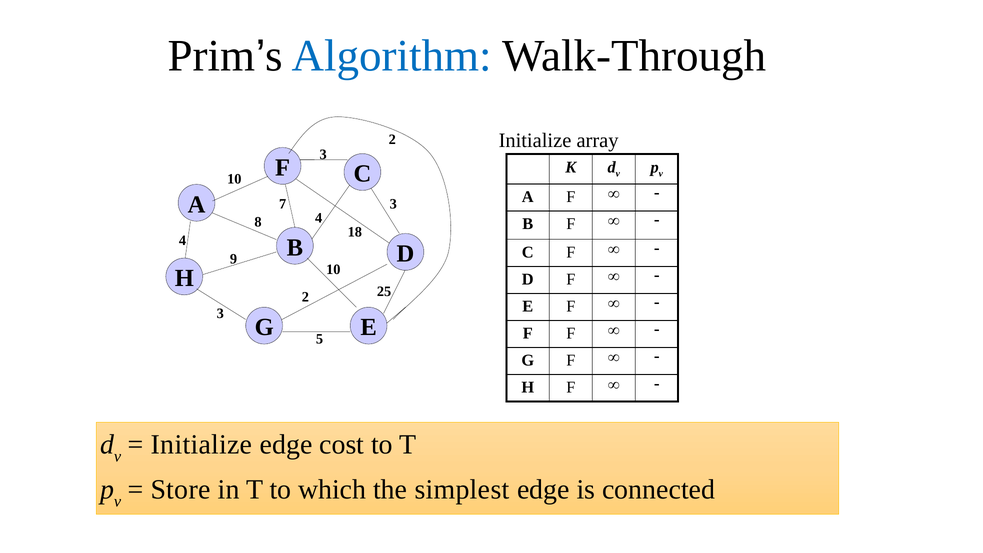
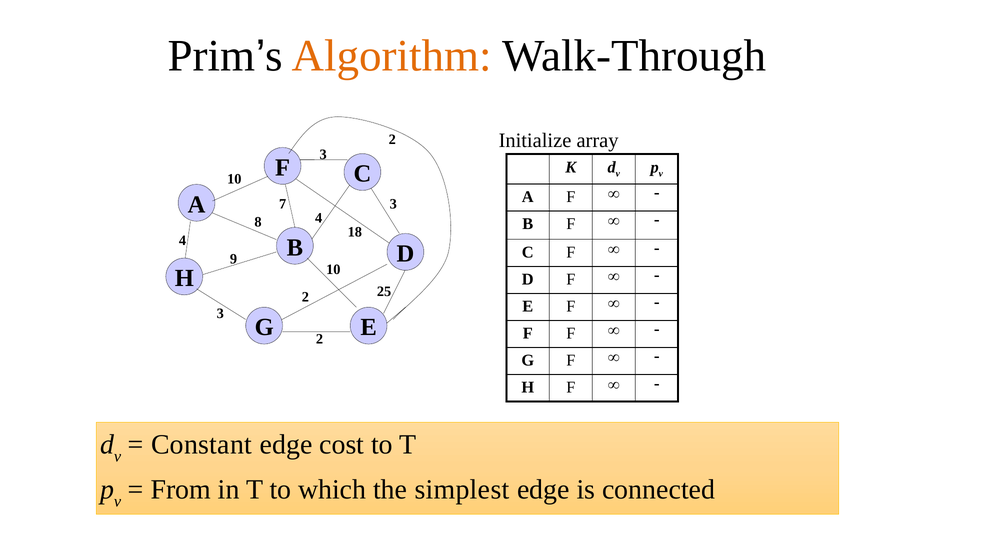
Algorithm colour: blue -> orange
G 5: 5 -> 2
Initialize at (202, 444): Initialize -> Constant
Store: Store -> From
